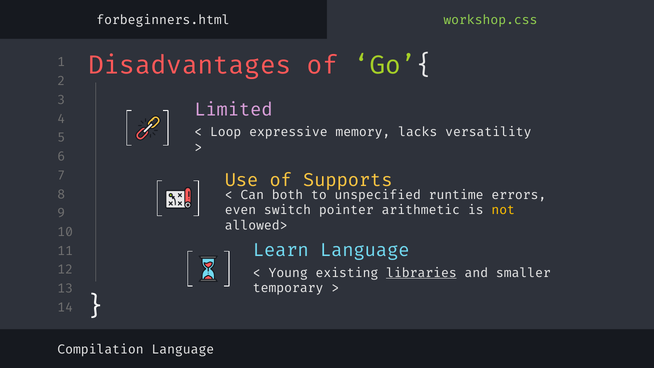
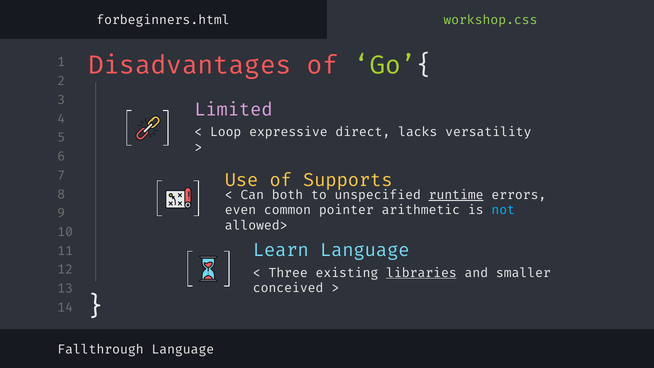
memory: memory -> direct
runtime underline: none -> present
switch: switch -> common
not colour: yellow -> light blue
Young: Young -> Three
temporary: temporary -> conceived
Compilation: Compilation -> Fallthrough
